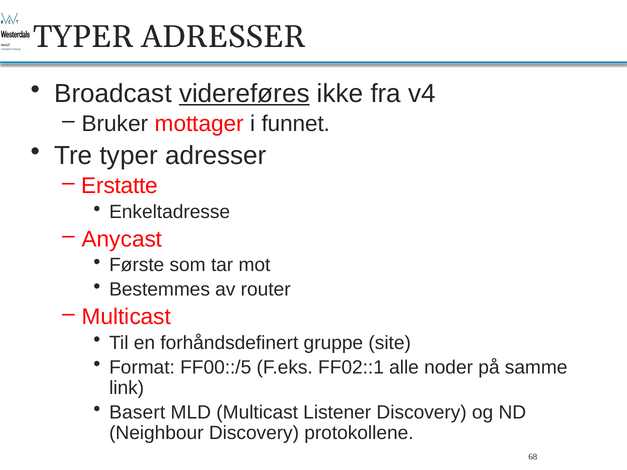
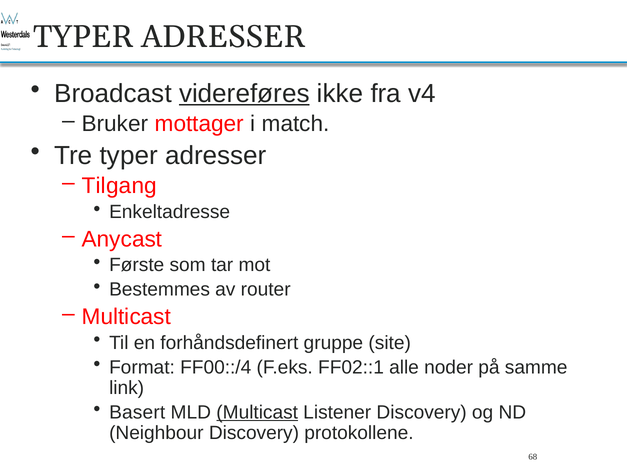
funnet: funnet -> match
Erstatte: Erstatte -> Tilgang
FF00::/5: FF00::/5 -> FF00::/4
Multicast at (257, 413) underline: none -> present
